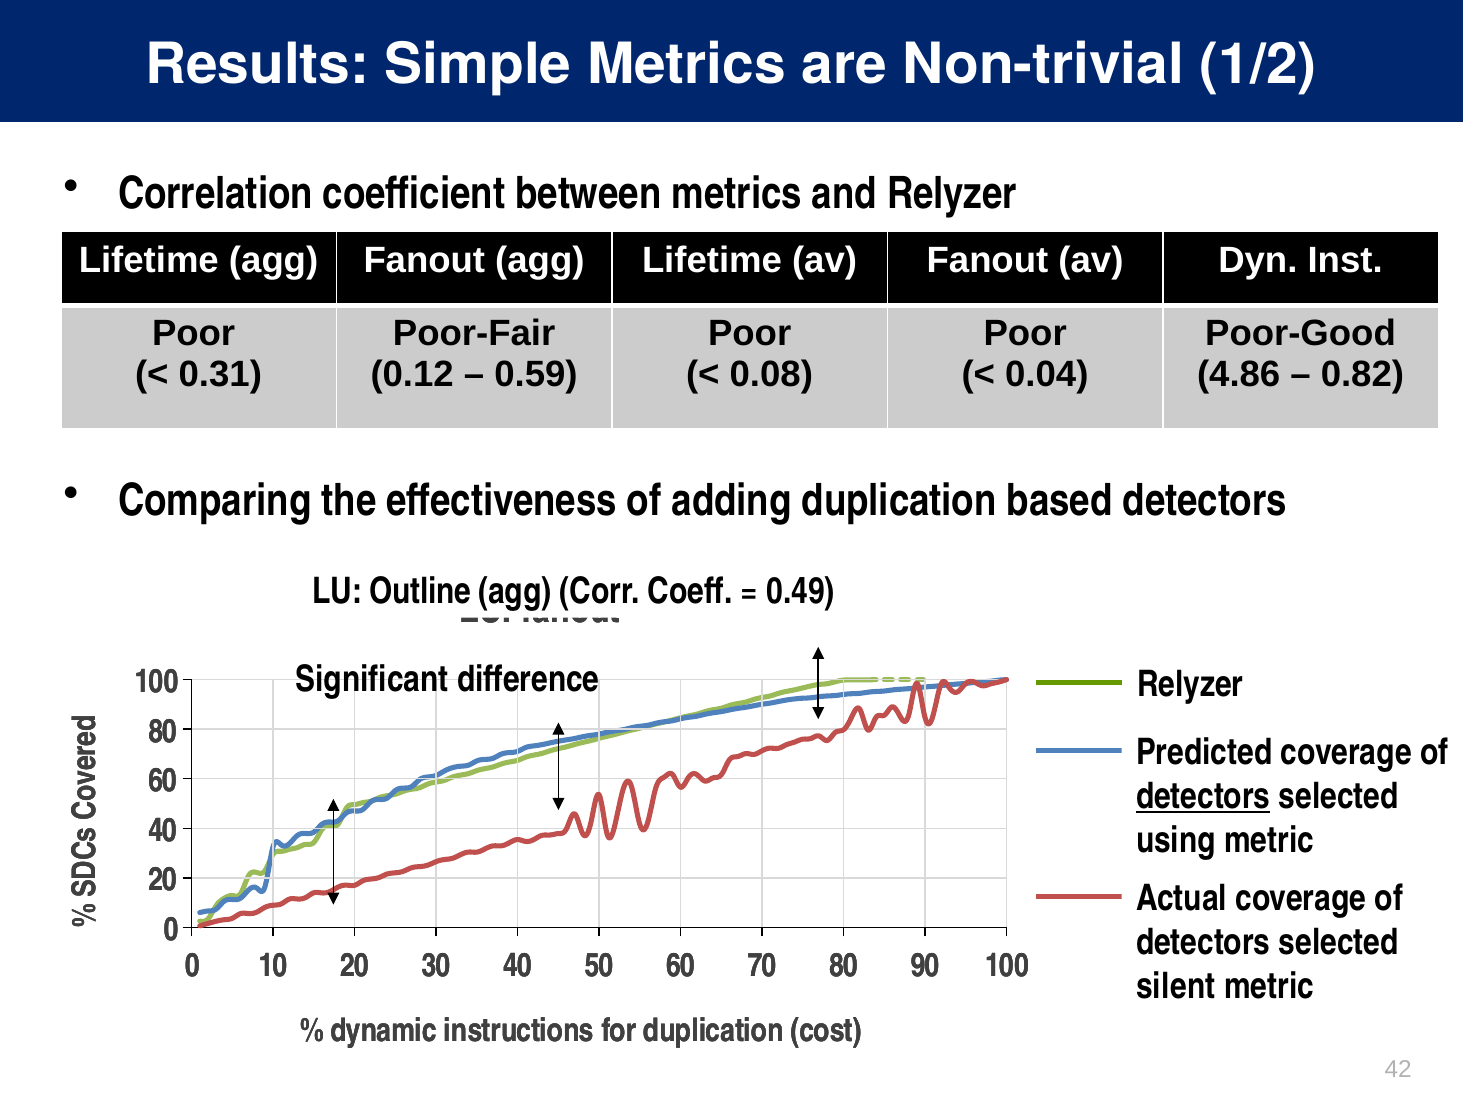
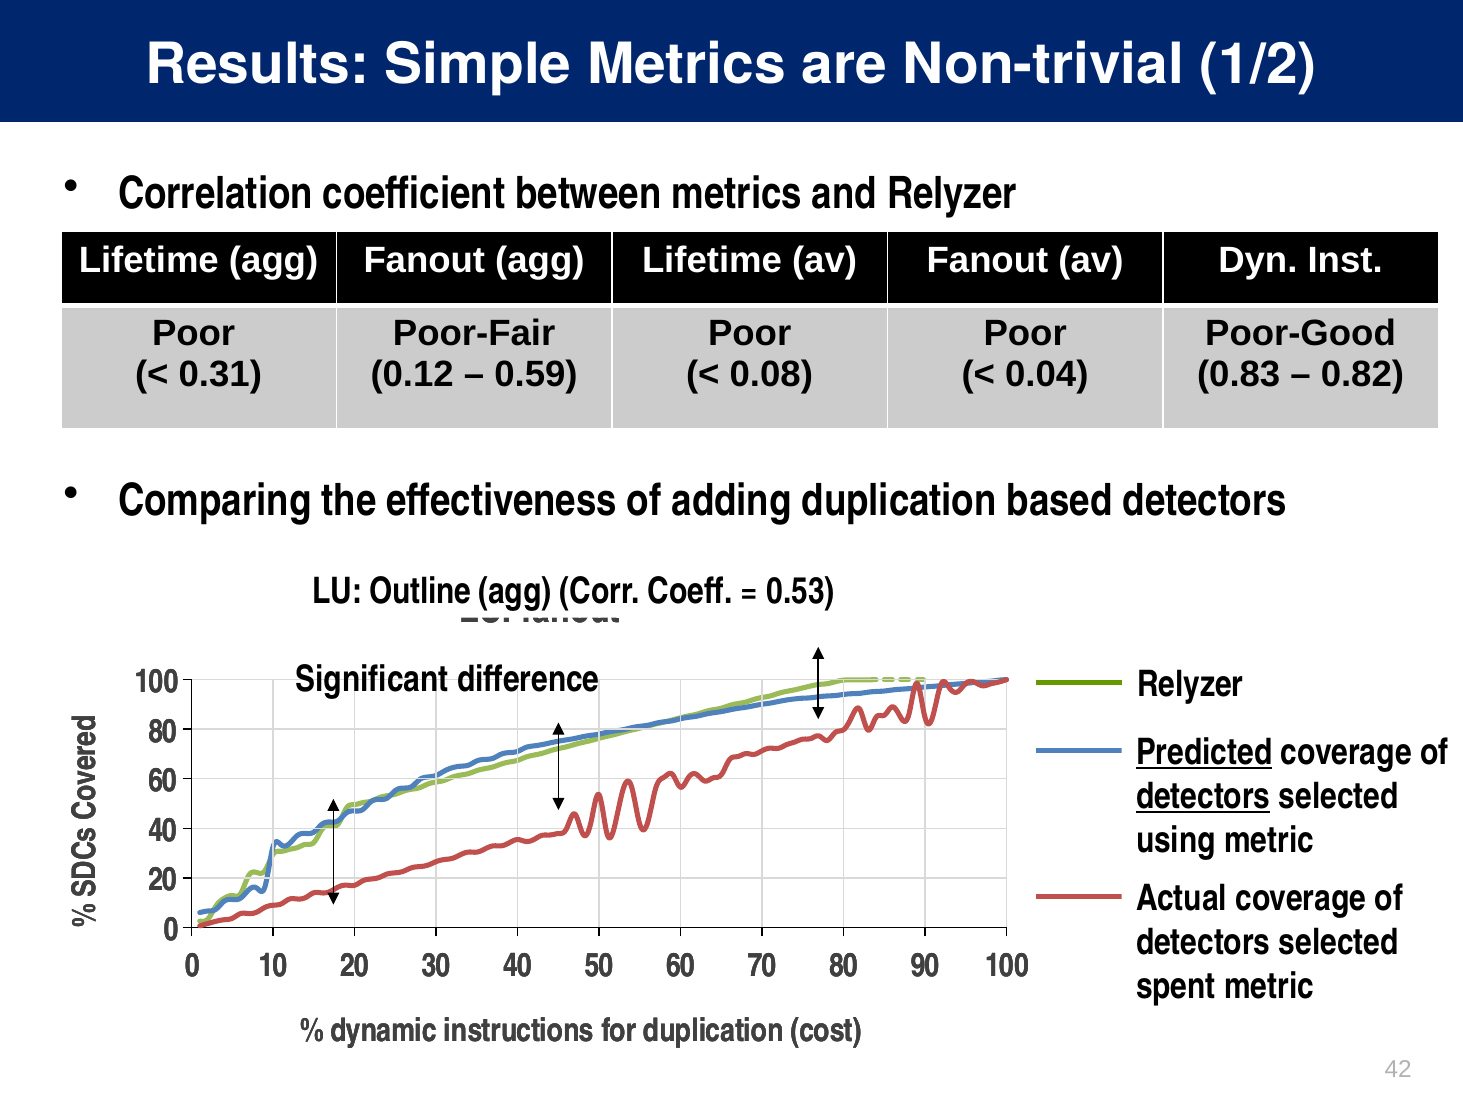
4.86: 4.86 -> 0.83
0.49: 0.49 -> 0.53
Predicted underline: none -> present
silent: silent -> spent
